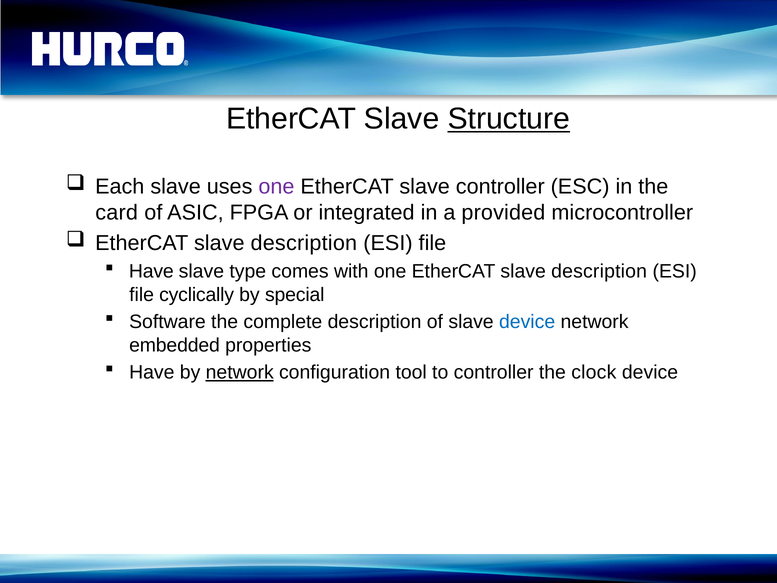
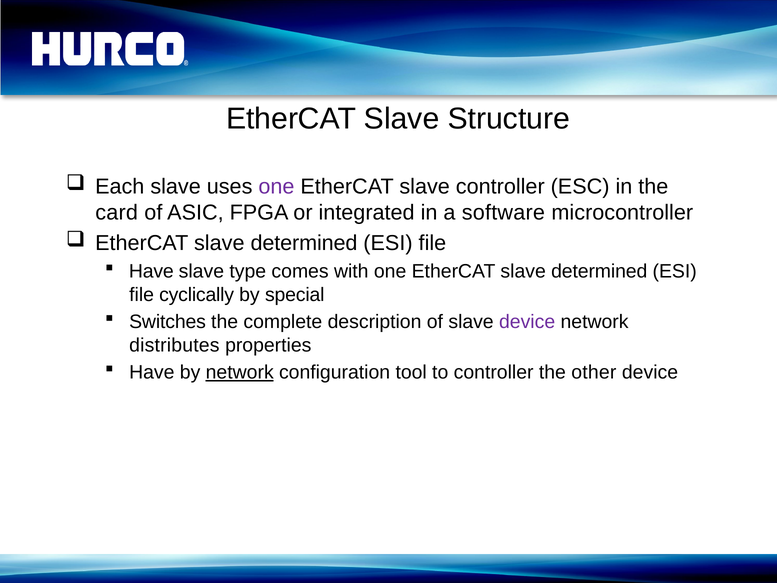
Structure underline: present -> none
provided: provided -> software
description at (304, 243): description -> determined
one EtherCAT slave description: description -> determined
Software: Software -> Switches
device at (527, 322) colour: blue -> purple
embedded: embedded -> distributes
clock: clock -> other
